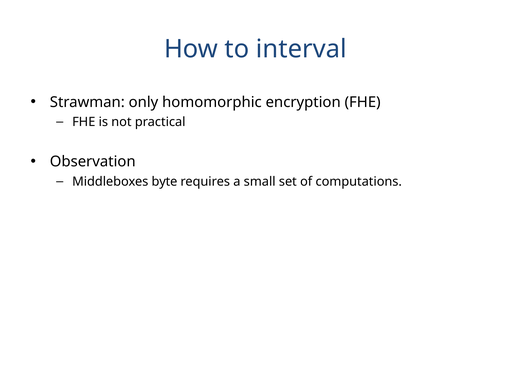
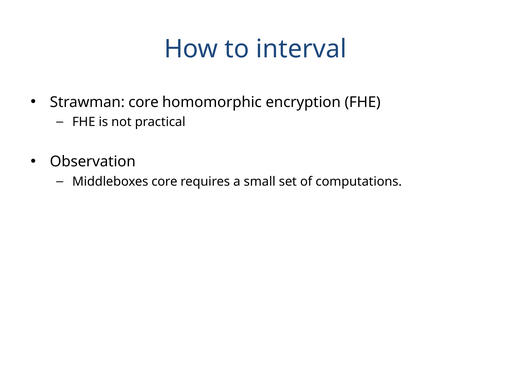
Strawman only: only -> core
Middleboxes byte: byte -> core
